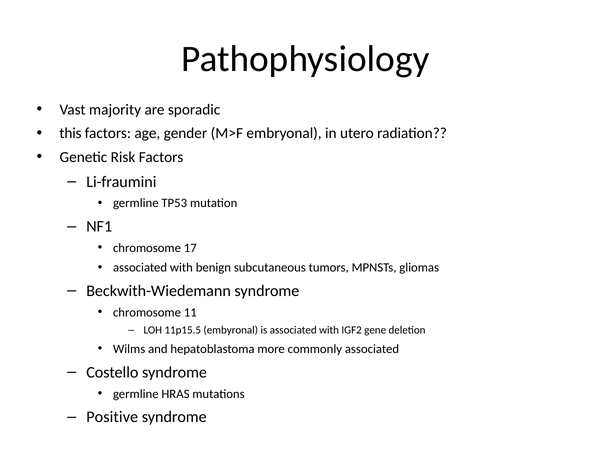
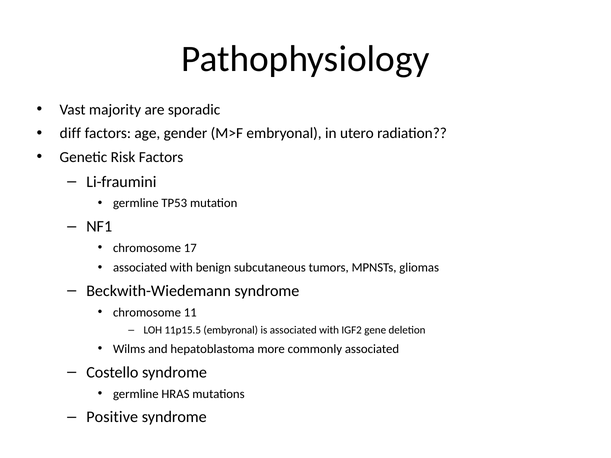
this: this -> diff
